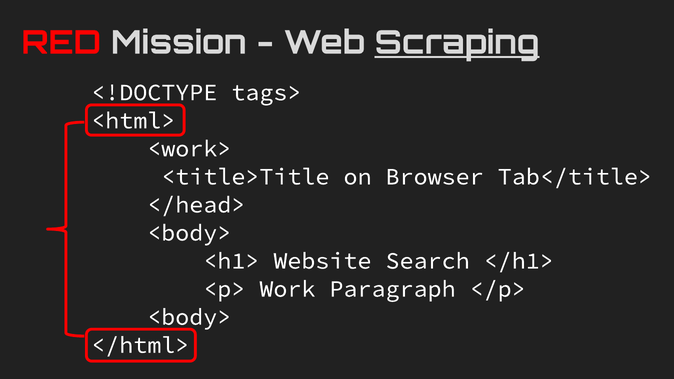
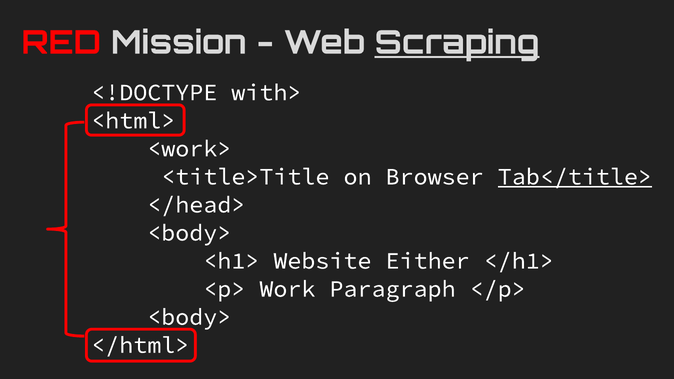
tags>: tags> -> with>
Tab</title> underline: none -> present
Search: Search -> Either
